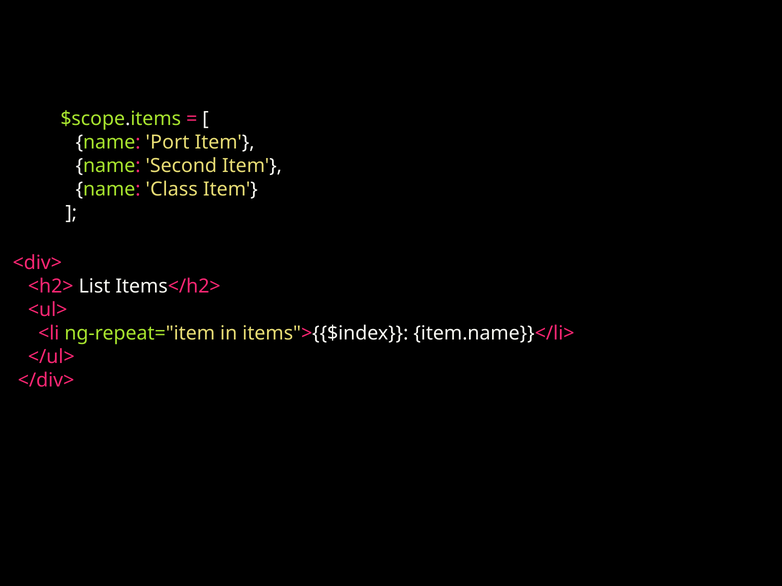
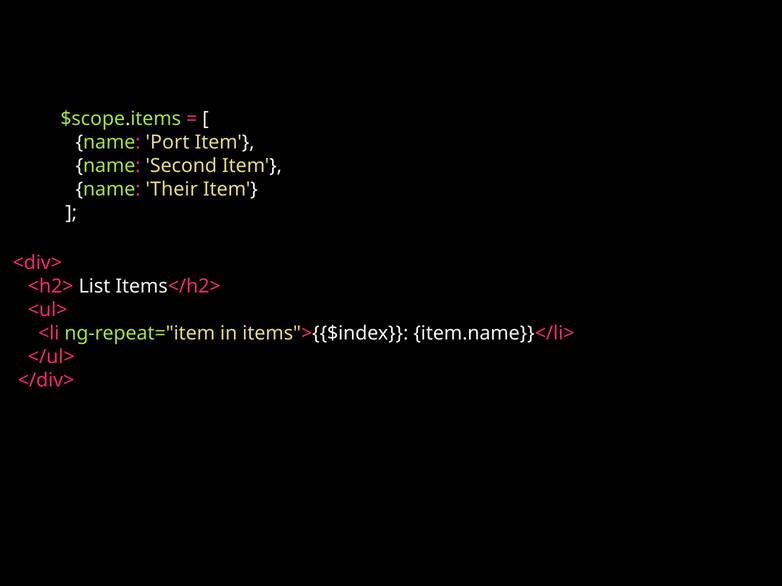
Class: Class -> Their
